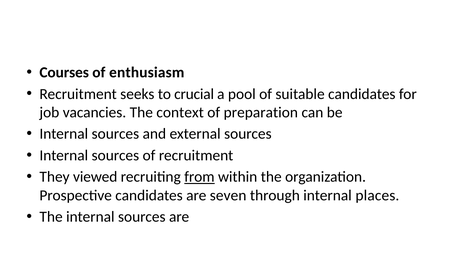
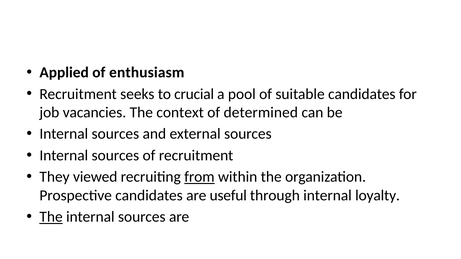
Courses: Courses -> Applied
preparation: preparation -> determined
seven: seven -> useful
places: places -> loyalty
The at (51, 217) underline: none -> present
